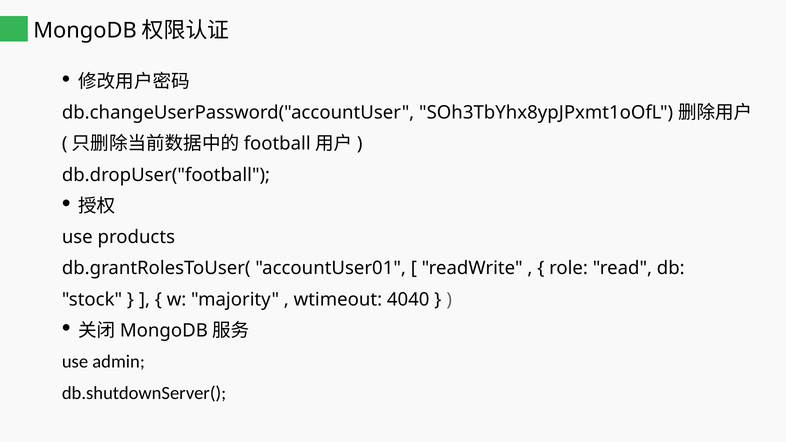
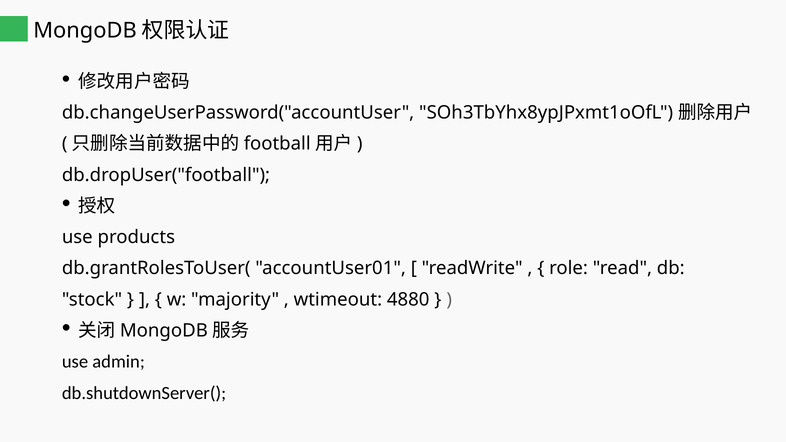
4040: 4040 -> 4880
